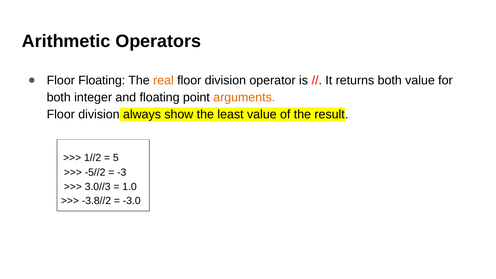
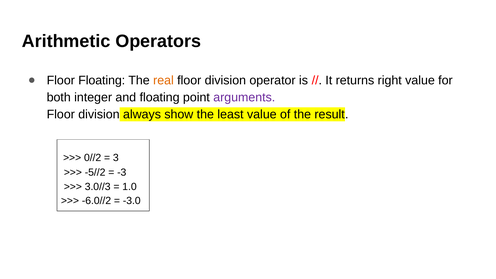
returns both: both -> right
arguments colour: orange -> purple
1//2: 1//2 -> 0//2
5: 5 -> 3
-3.8//2: -3.8//2 -> -6.0//2
